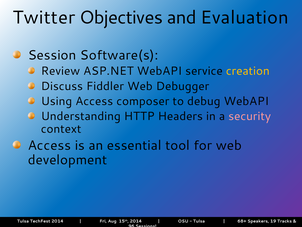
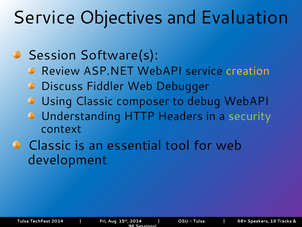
Twitter at (44, 17): Twitter -> Service
Using Access: Access -> Classic
security colour: pink -> light green
Access at (49, 145): Access -> Classic
